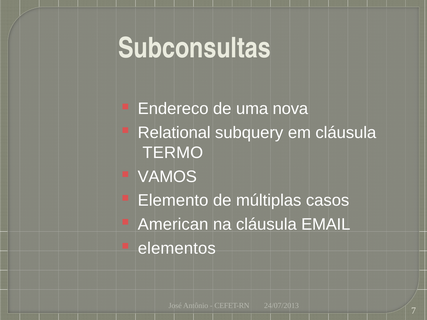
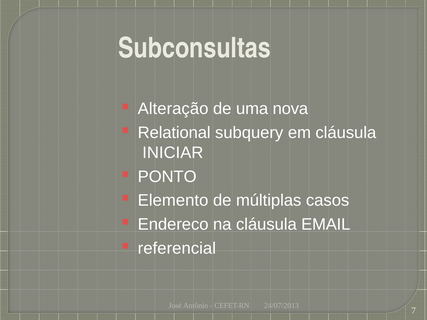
Endereco: Endereco -> Alteração
TERMO: TERMO -> INICIAR
VAMOS: VAMOS -> PONTO
American: American -> Endereco
elementos: elementos -> referencial
